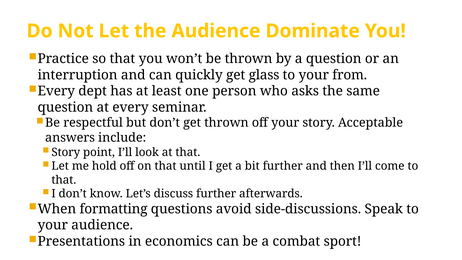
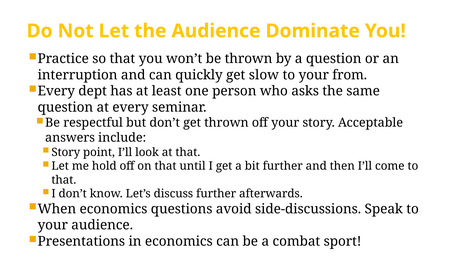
glass: glass -> slow
When formatting: formatting -> economics
